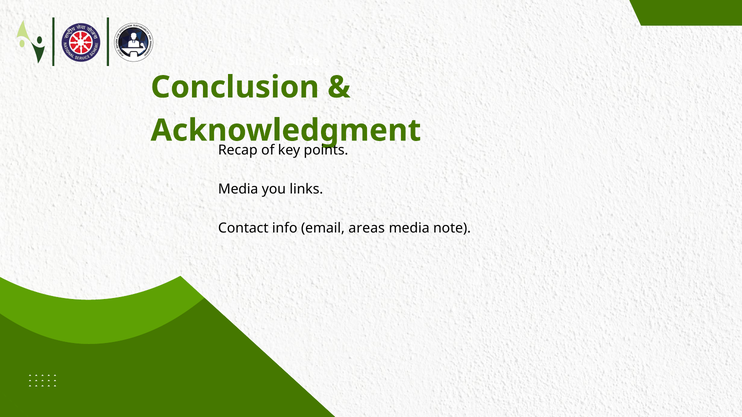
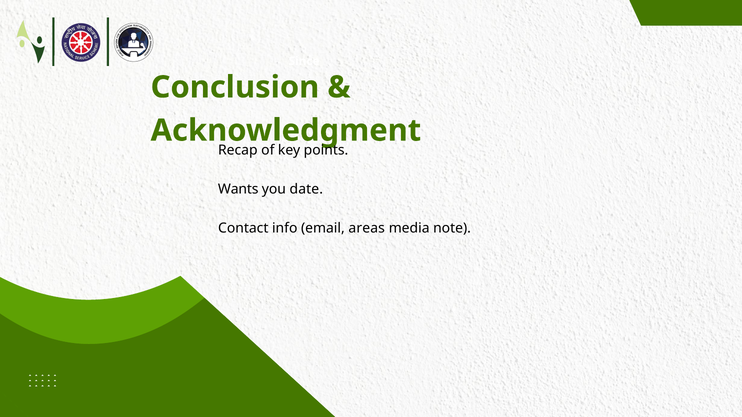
Media at (238, 189): Media -> Wants
links: links -> date
